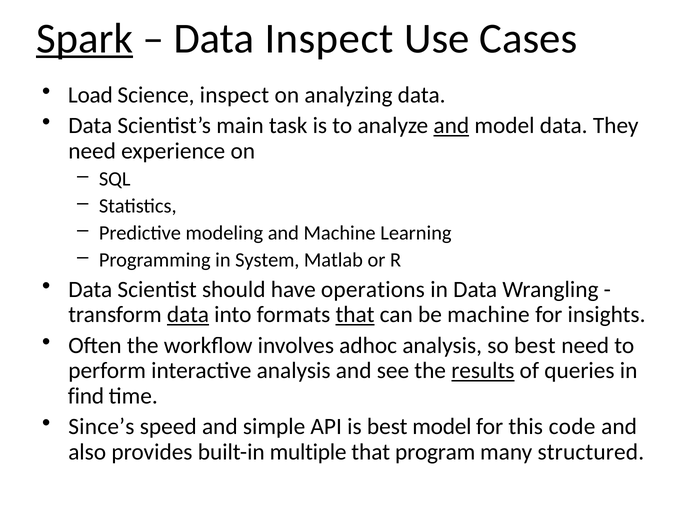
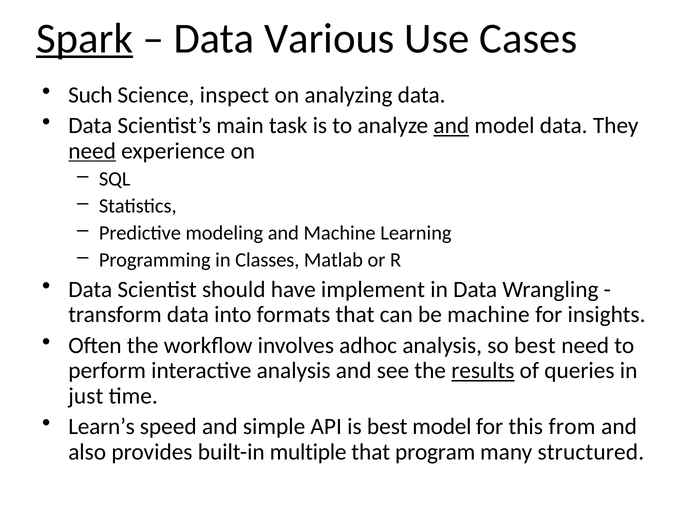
Data Inspect: Inspect -> Various
Load: Load -> Such
need at (92, 151) underline: none -> present
System: System -> Classes
operations: operations -> implement
data at (188, 315) underline: present -> none
that at (355, 315) underline: present -> none
find: find -> just
Since’s: Since’s -> Learn’s
code: code -> from
